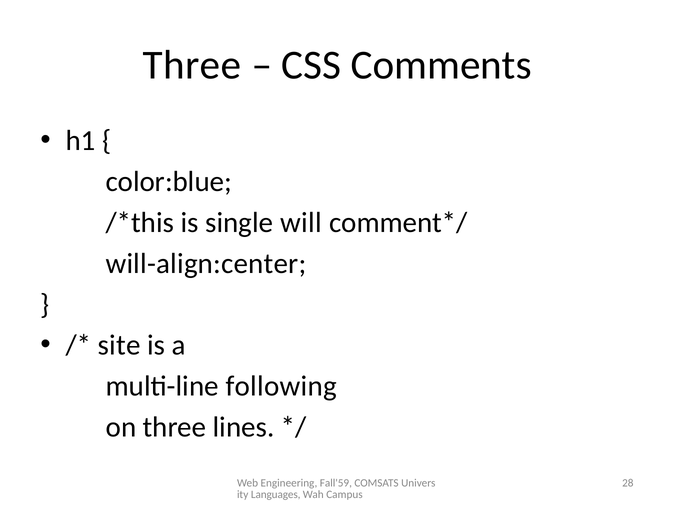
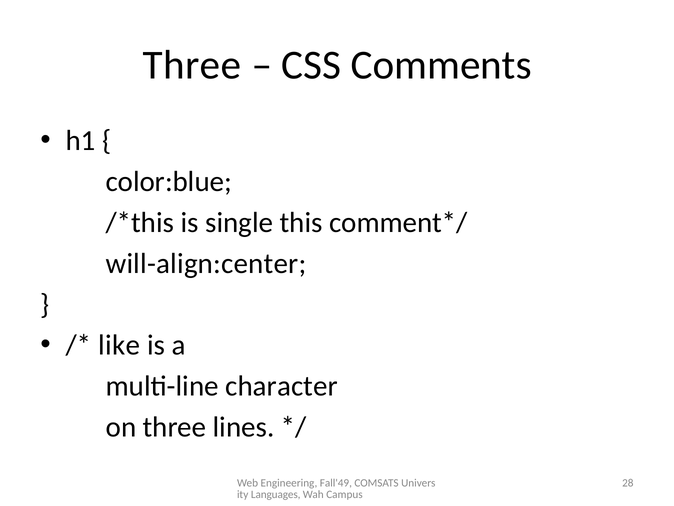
will: will -> this
site: site -> like
following: following -> character
Fall'59: Fall'59 -> Fall'49
